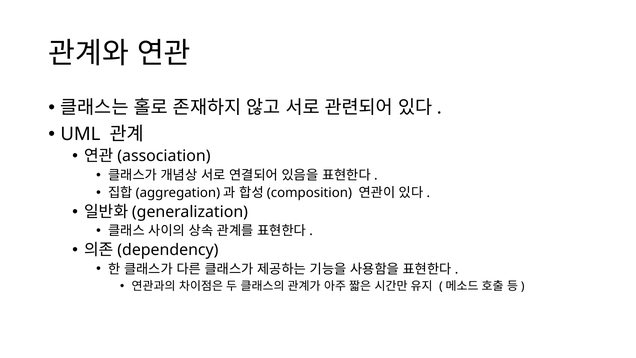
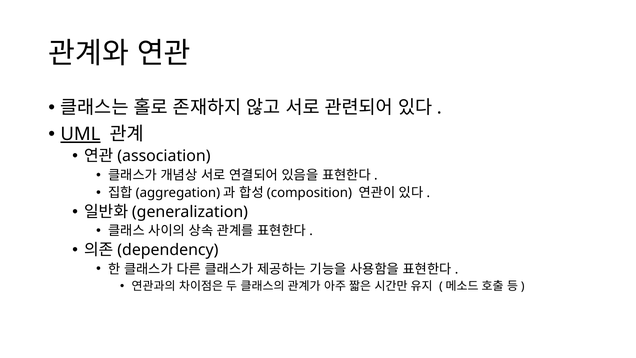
UML underline: none -> present
